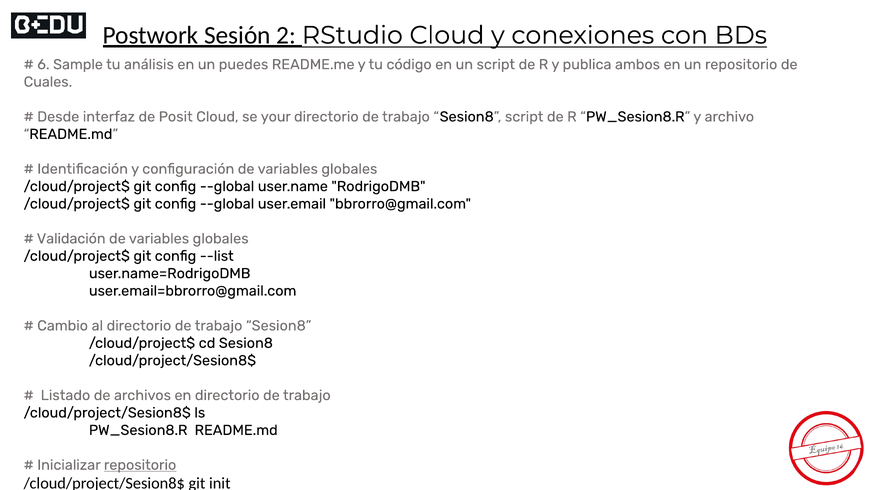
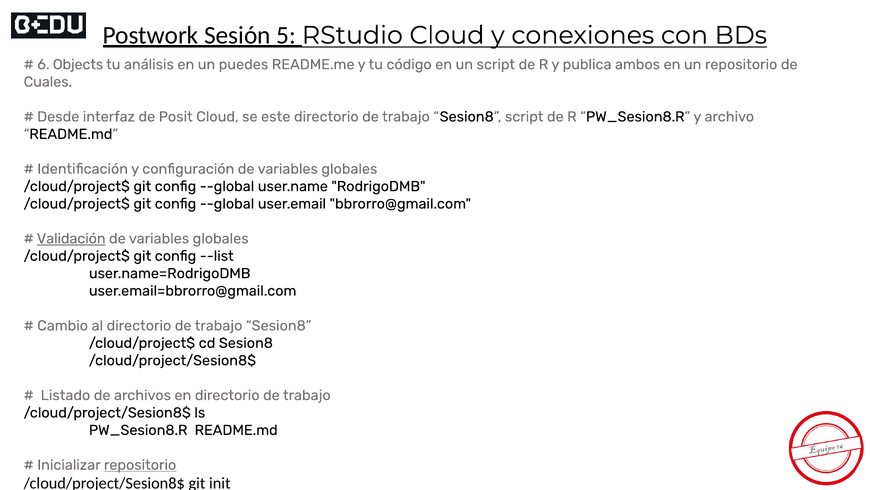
2: 2 -> 5
Sample: Sample -> Objects
your: your -> este
Validación underline: none -> present
